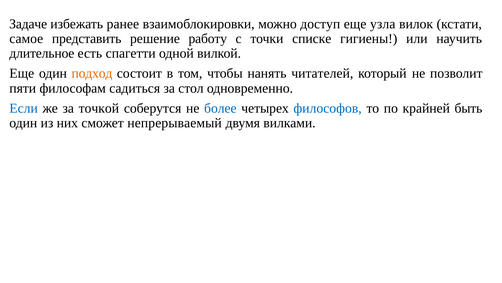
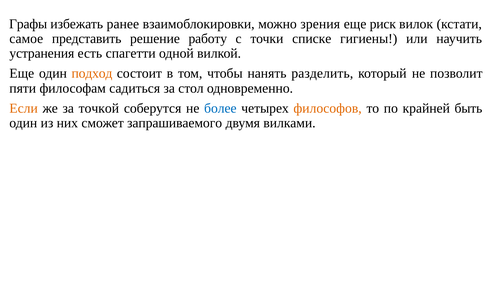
Задаче: Задаче -> Графы
доступ: доступ -> зрения
узла: узла -> риск
длительное: длительное -> устранения
читателей: читателей -> разделить
Если colour: blue -> orange
философов colour: blue -> orange
непрерываемый: непрерываемый -> запрашиваемого
